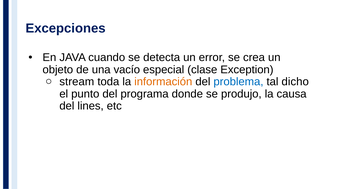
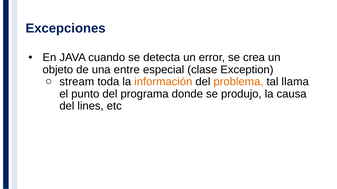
vacío: vacío -> entre
problema colour: blue -> orange
dicho: dicho -> llama
